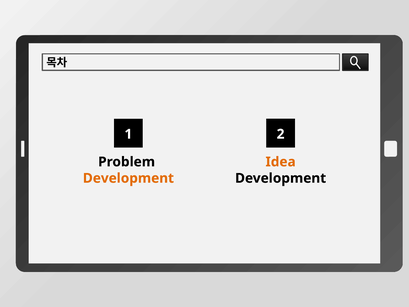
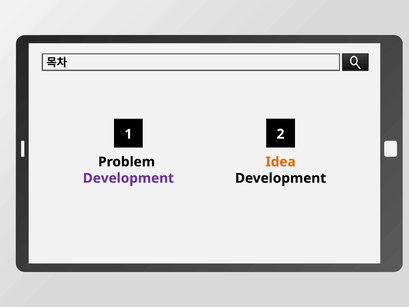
Development at (128, 178) colour: orange -> purple
